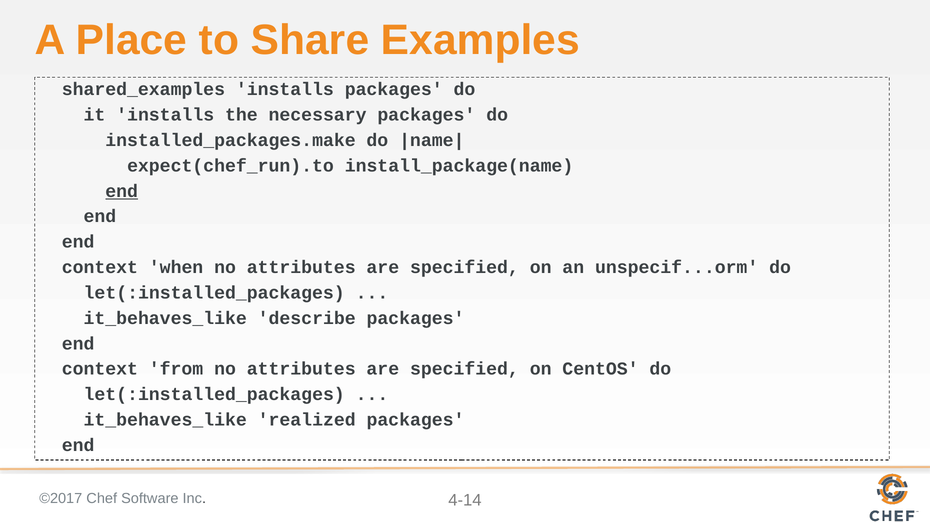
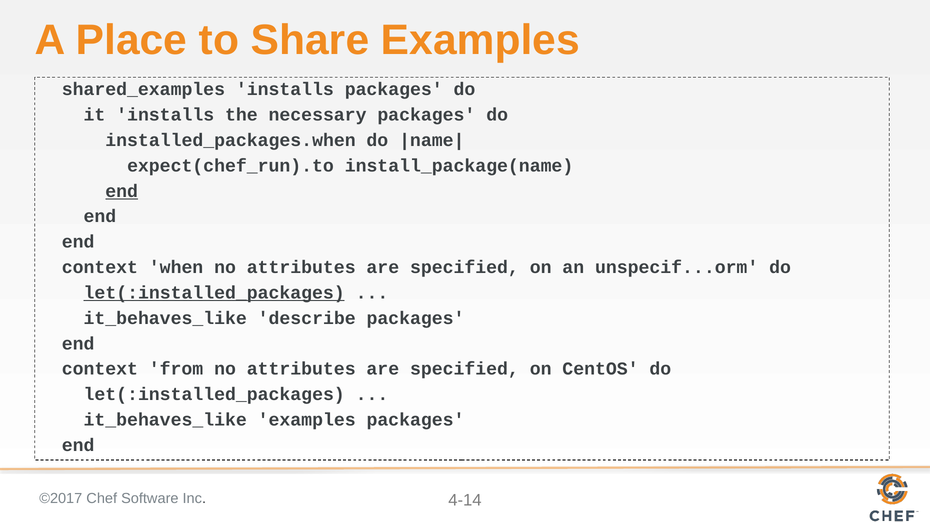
installed_packages.make: installed_packages.make -> installed_packages.when
let(:installed_packages at (214, 293) underline: none -> present
it_behaves_like realized: realized -> examples
